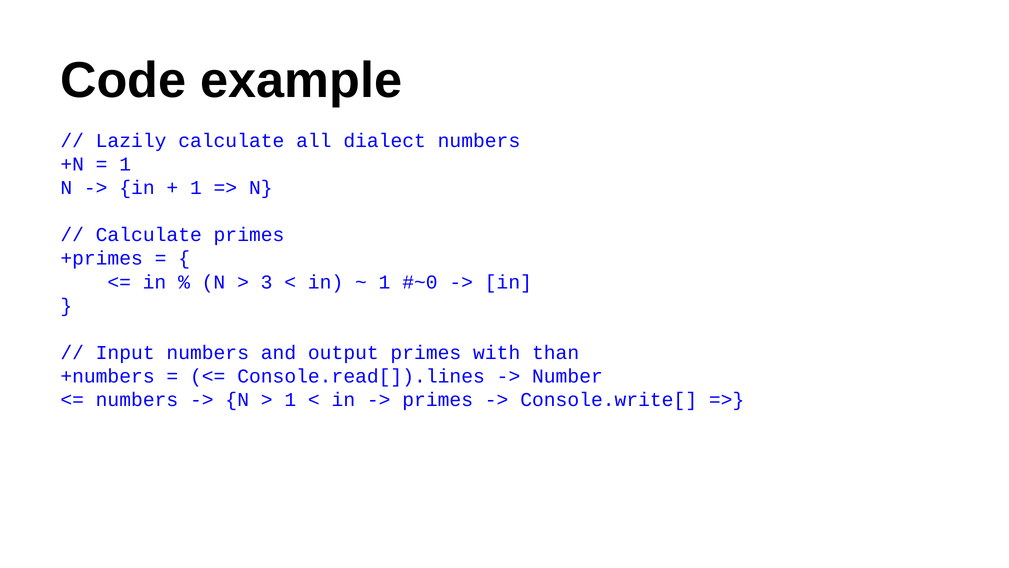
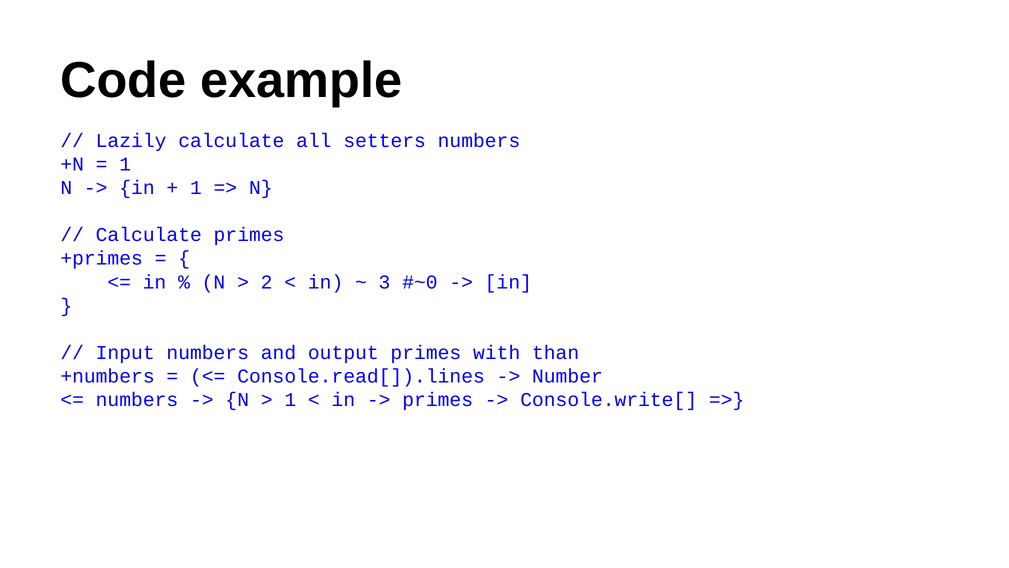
dialect: dialect -> setters
3: 3 -> 2
1 at (384, 282): 1 -> 3
